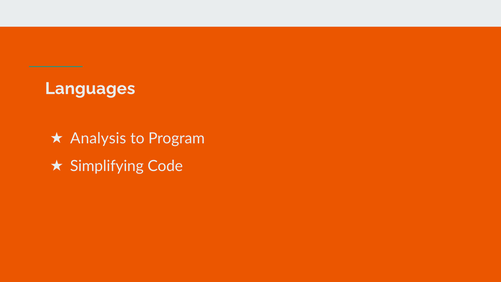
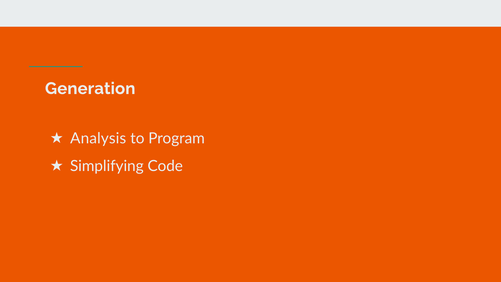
Languages: Languages -> Generation
